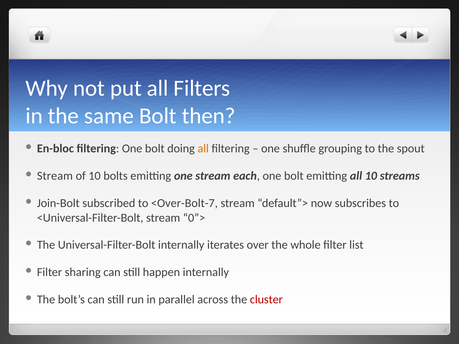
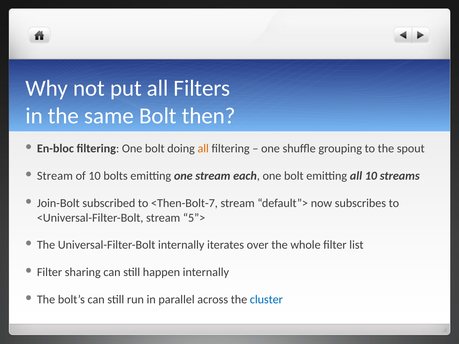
<Over-Bolt-7: <Over-Bolt-7 -> <Then-Bolt-7
0”>: 0”> -> 5”>
cluster colour: red -> blue
